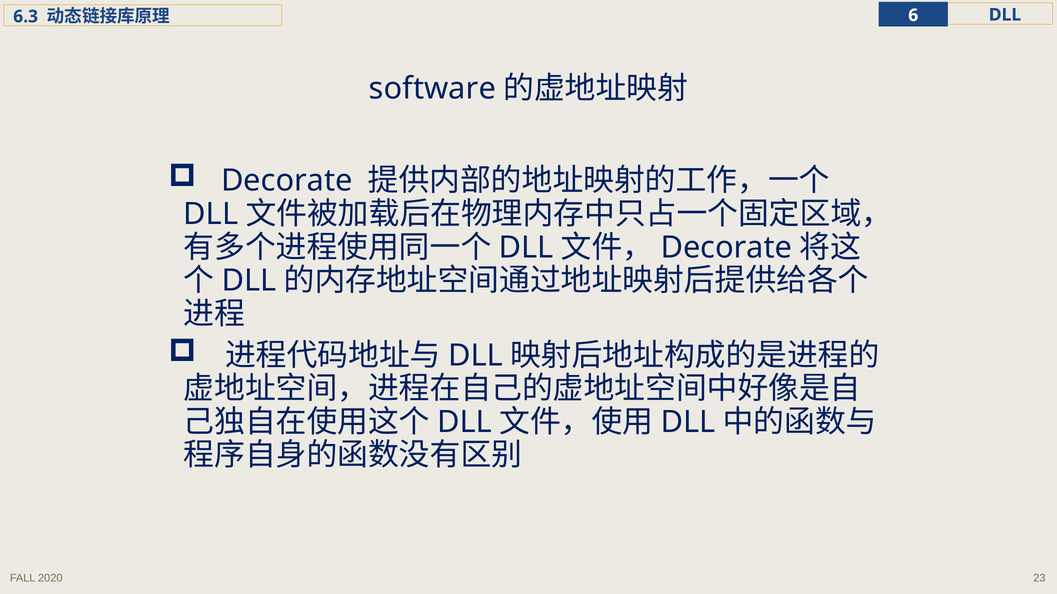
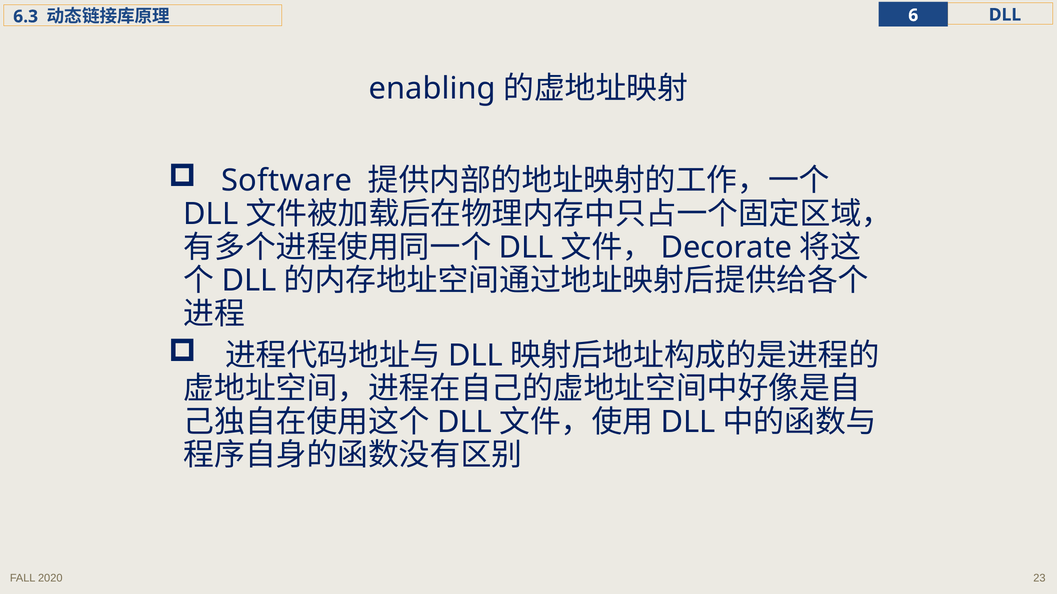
software: software -> enabling
Decorate at (287, 181): Decorate -> Software
